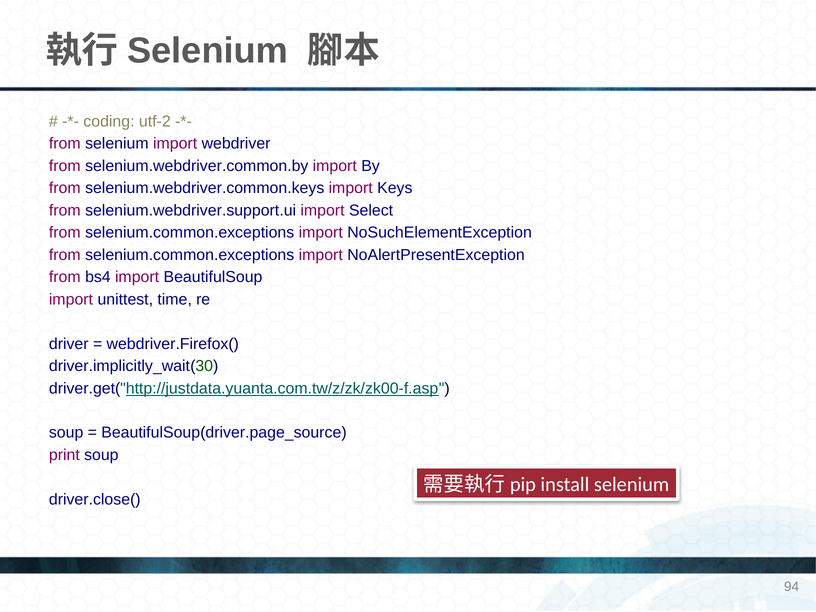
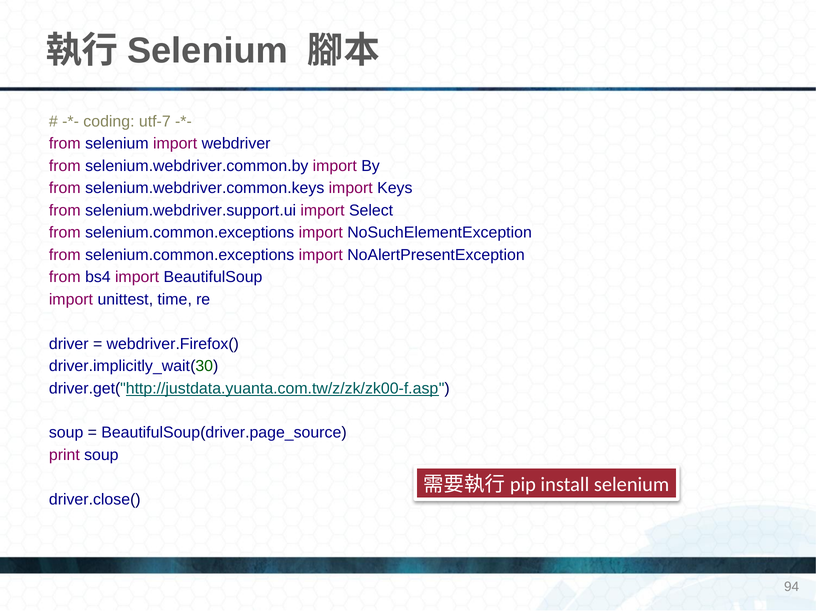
utf-2: utf-2 -> utf-7
